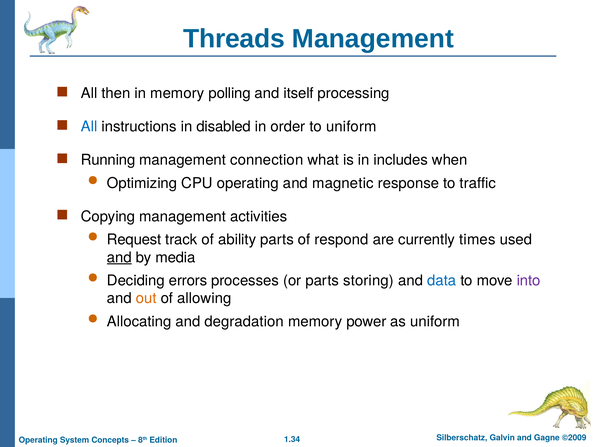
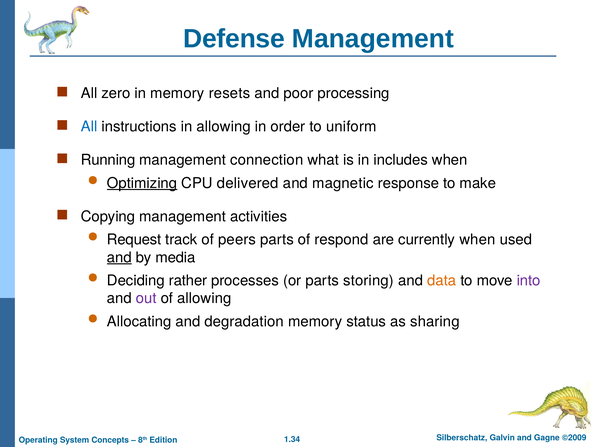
Threads: Threads -> Defense
then: then -> zero
polling: polling -> resets
itself: itself -> poor
in disabled: disabled -> allowing
Optimizing underline: none -> present
CPU operating: operating -> delivered
traffic: traffic -> make
ability: ability -> peers
currently times: times -> when
errors: errors -> rather
data colour: blue -> orange
out colour: orange -> purple
power: power -> status
as uniform: uniform -> sharing
